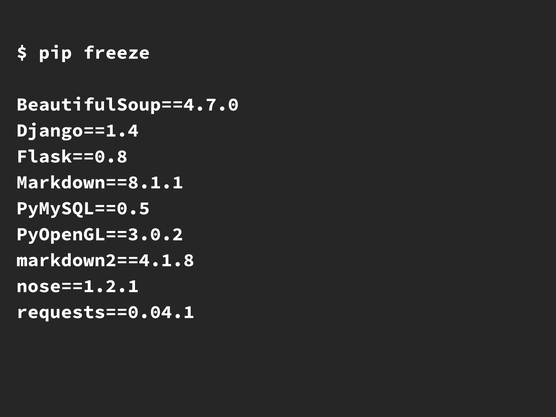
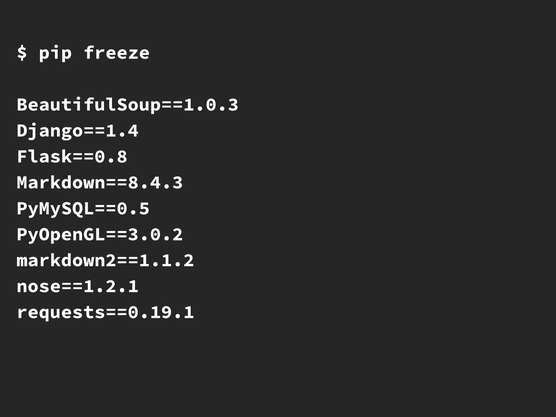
BeautifulSoup==4.7.0: BeautifulSoup==4.7.0 -> BeautifulSoup==1.0.3
Markdown==8.1.1: Markdown==8.1.1 -> Markdown==8.4.3
markdown2==4.1.8: markdown2==4.1.8 -> markdown2==1.1.2
requests==0.04.1: requests==0.04.1 -> requests==0.19.1
